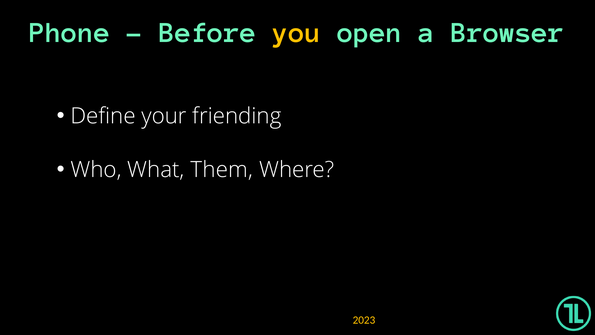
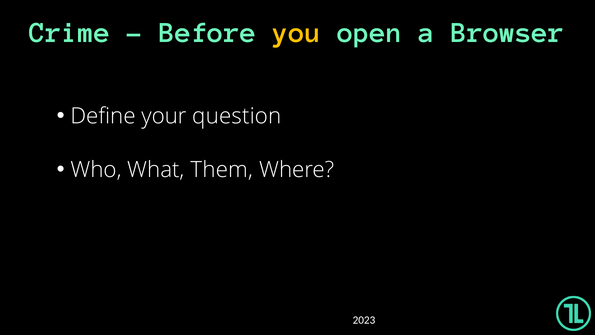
Phone: Phone -> Crime
friending: friending -> question
2023 colour: yellow -> white
